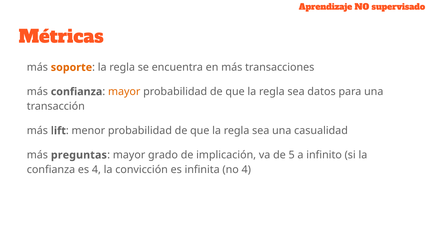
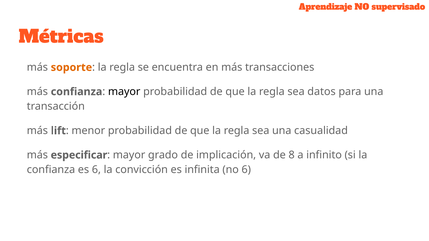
mayor at (124, 92) colour: orange -> black
preguntas: preguntas -> especificar
5: 5 -> 8
es 4: 4 -> 6
no 4: 4 -> 6
